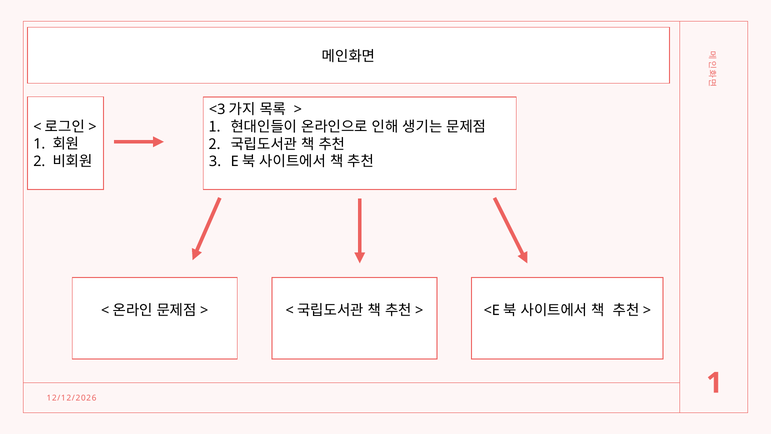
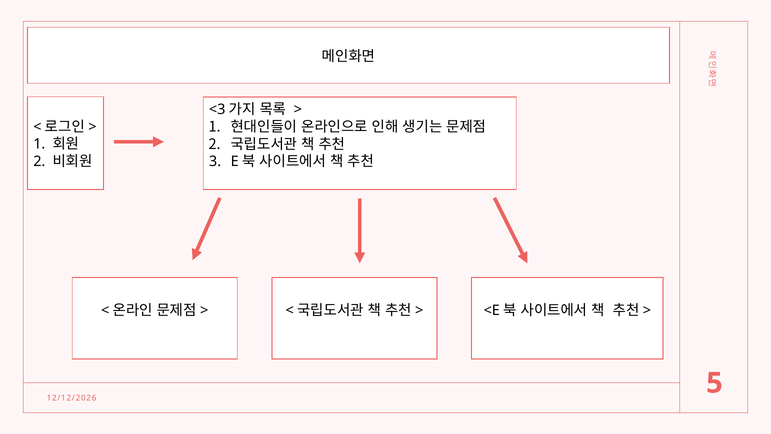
1 at (714, 383): 1 -> 5
